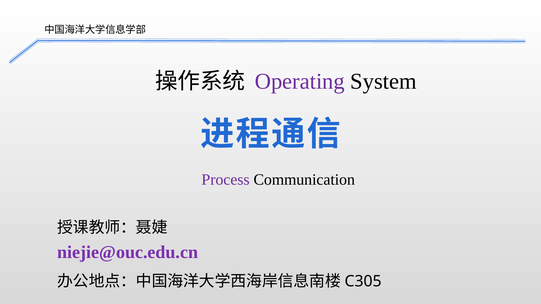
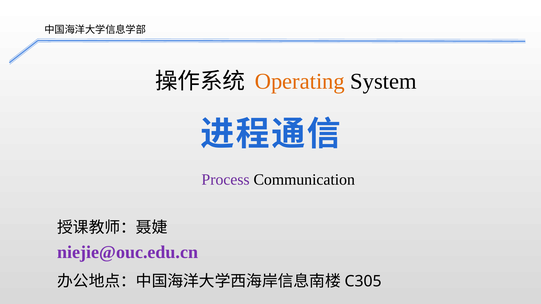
Operating colour: purple -> orange
